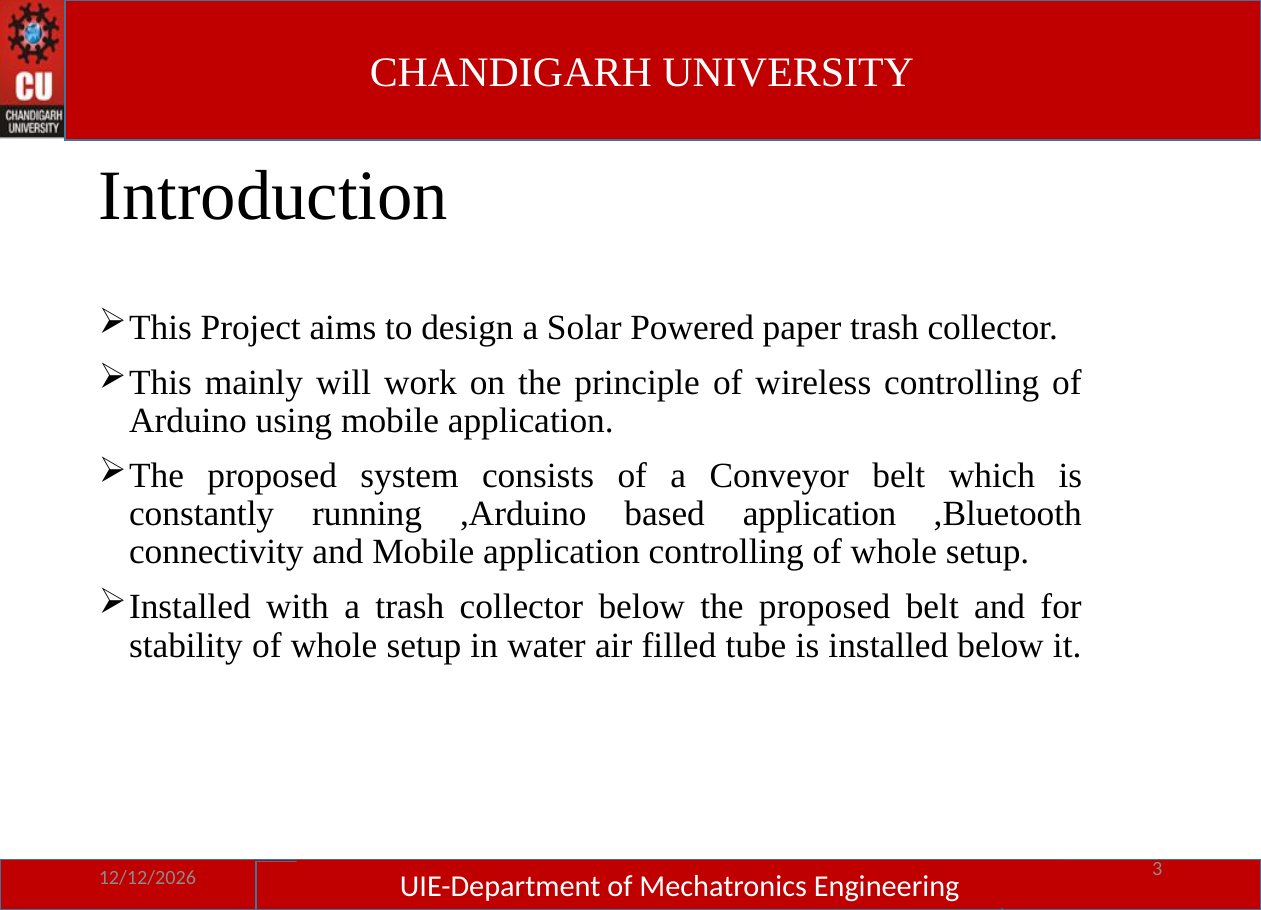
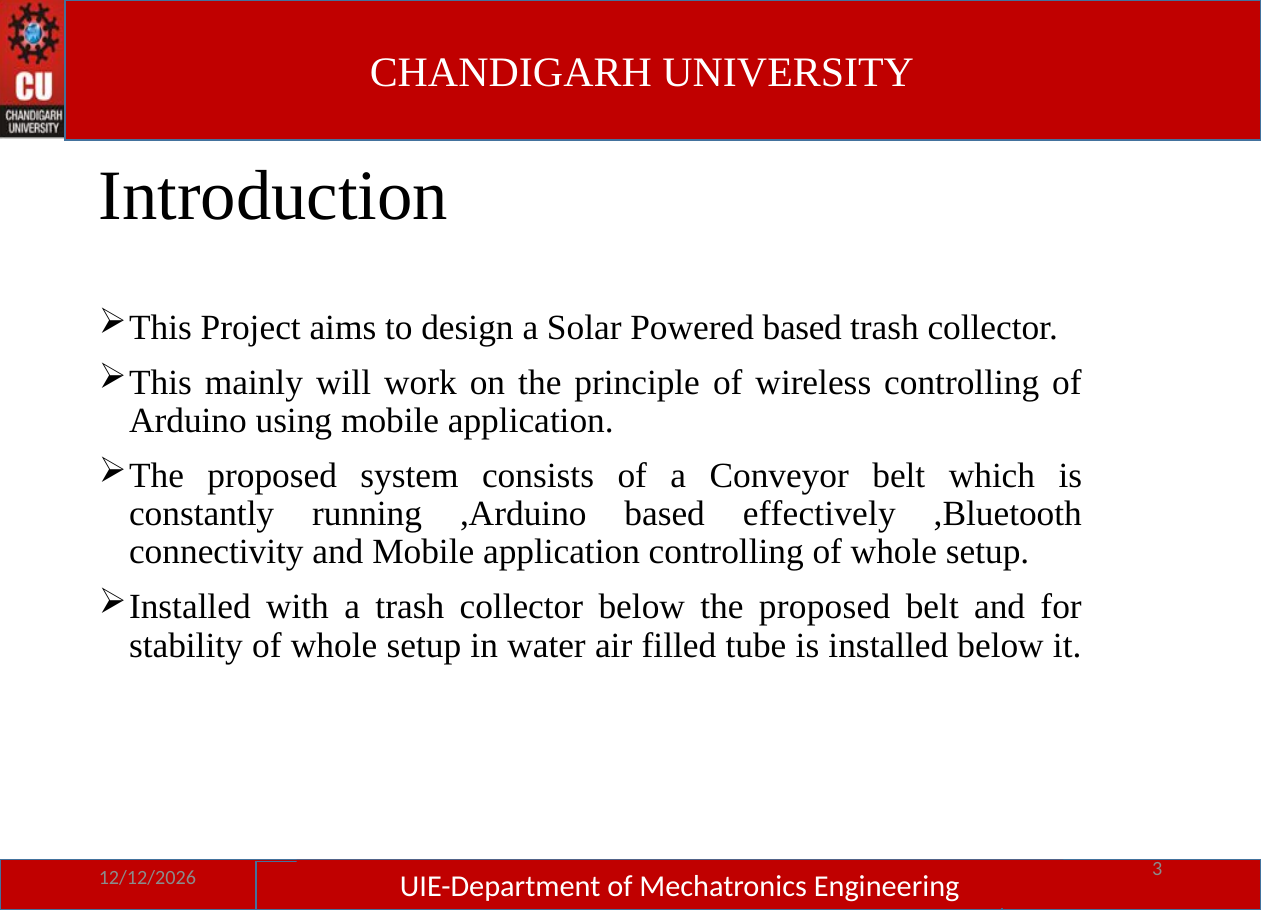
Powered paper: paper -> based
based application: application -> effectively
